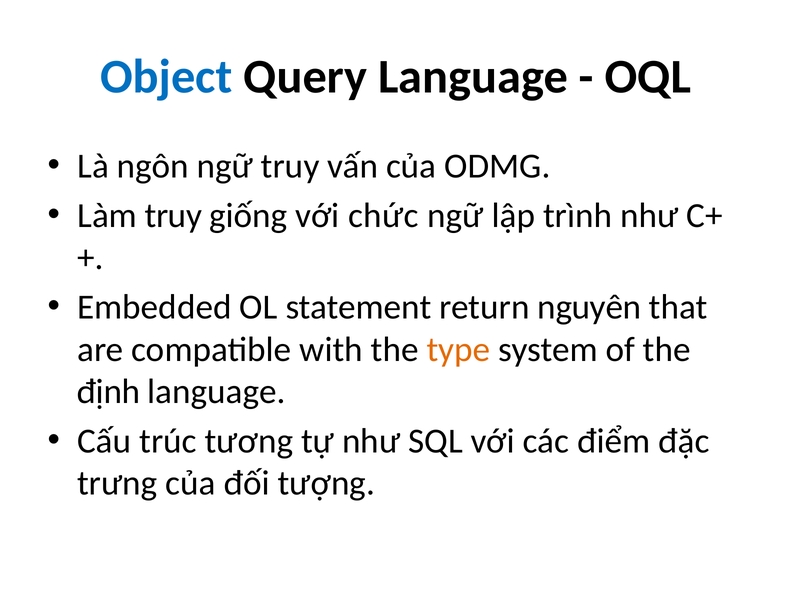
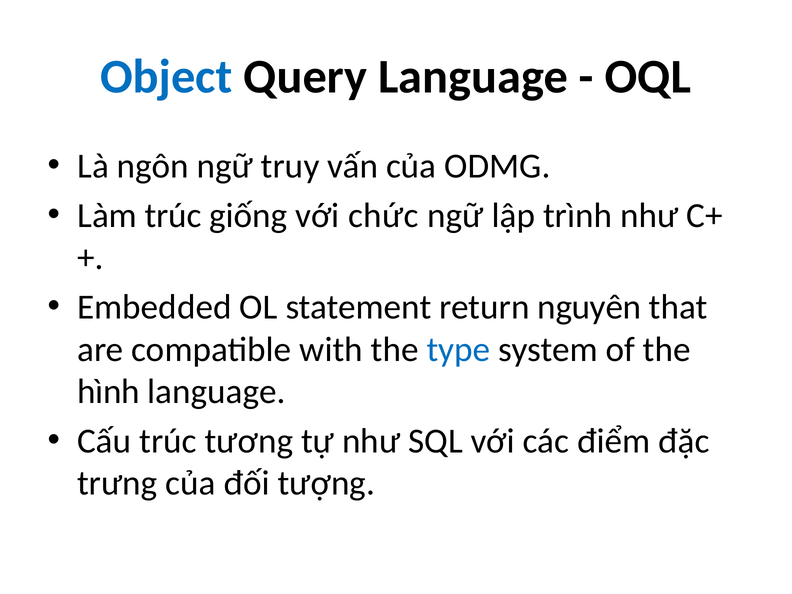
Làm truy: truy -> trúc
type colour: orange -> blue
định: định -> hình
